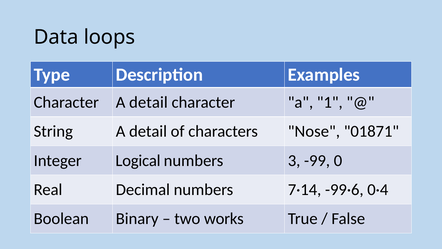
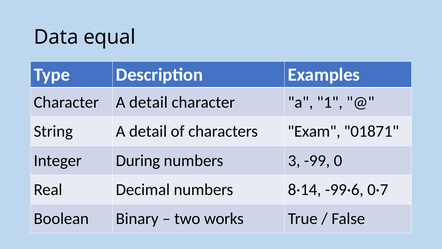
loops: loops -> equal
Nose: Nose -> Exam
Logical: Logical -> During
7·14: 7·14 -> 8·14
0·4: 0·4 -> 0·7
